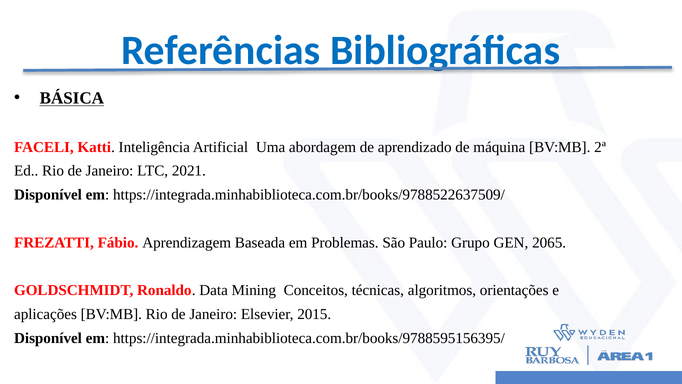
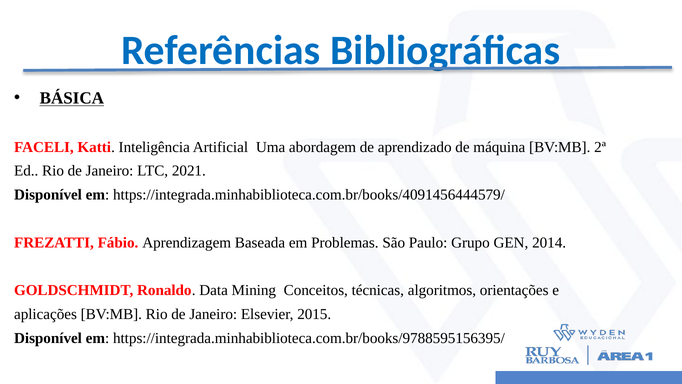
https://integrada.minhabiblioteca.com.br/books/9788522637509/: https://integrada.minhabiblioteca.com.br/books/9788522637509/ -> https://integrada.minhabiblioteca.com.br/books/4091456444579/
2065: 2065 -> 2014
